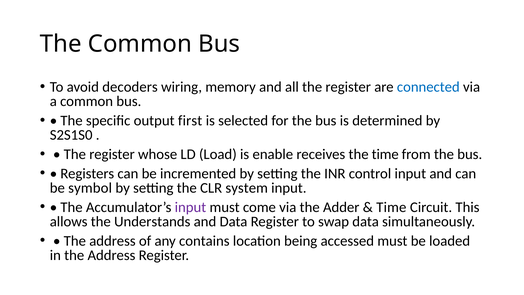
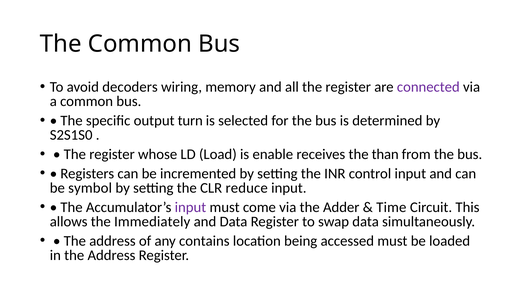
connected colour: blue -> purple
first: first -> turn
the time: time -> than
system: system -> reduce
Understands: Understands -> Immediately
